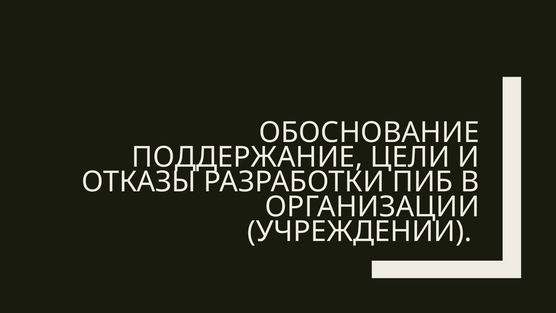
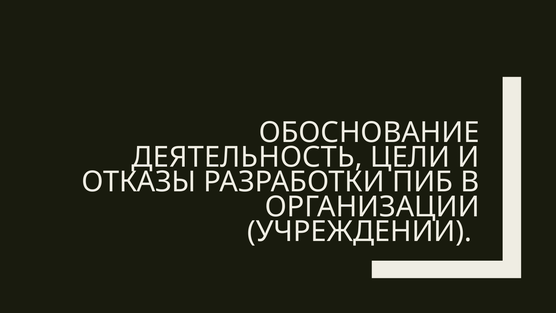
ПОДДЕРЖАНИЕ: ПОДДЕРЖАНИЕ -> ДЕЯТЕЛЬНОСТЬ
